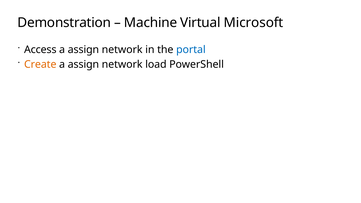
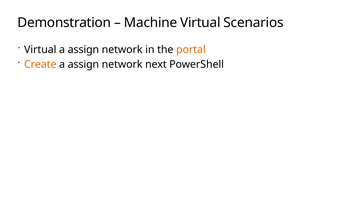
Microsoft: Microsoft -> Scenarios
Access at (40, 50): Access -> Virtual
portal colour: blue -> orange
load: load -> next
